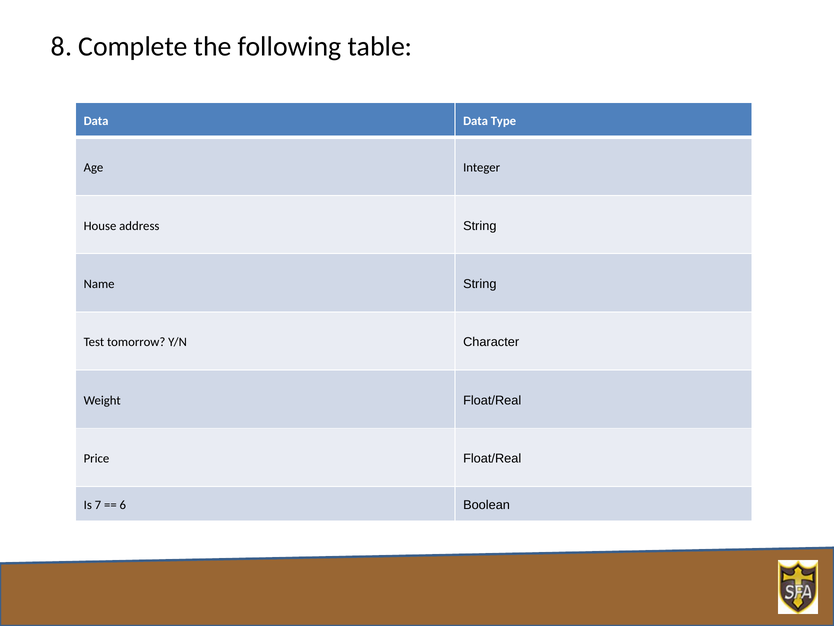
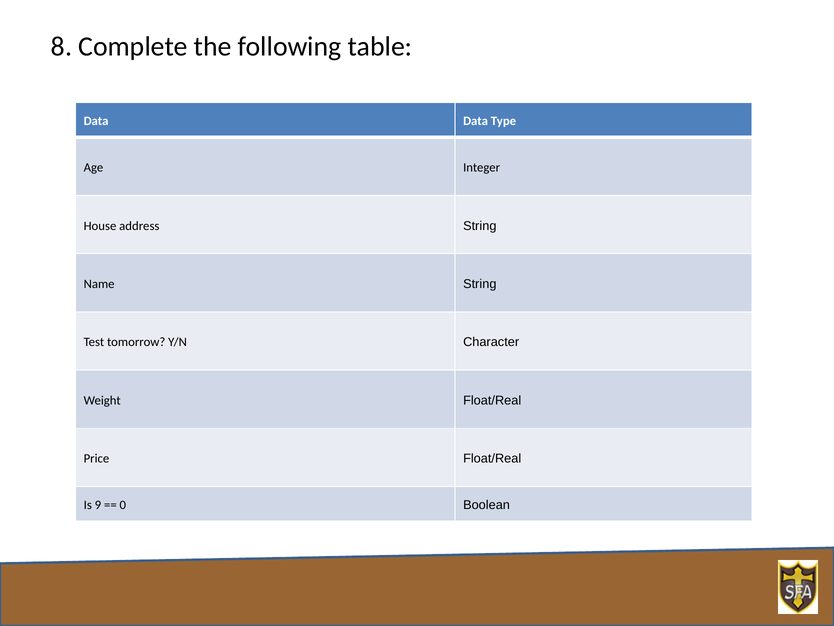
7: 7 -> 9
6: 6 -> 0
